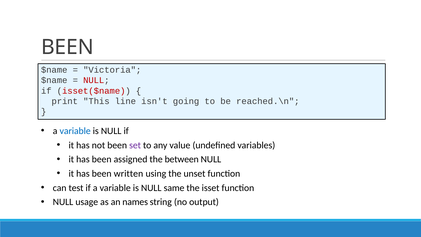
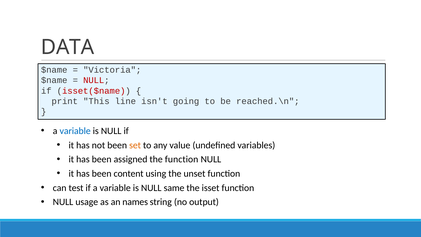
BEEN at (67, 47): BEEN -> DATA
set colour: purple -> orange
the between: between -> function
written: written -> content
